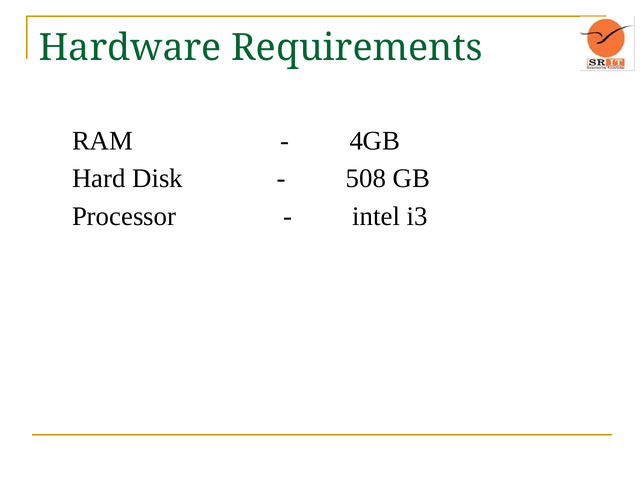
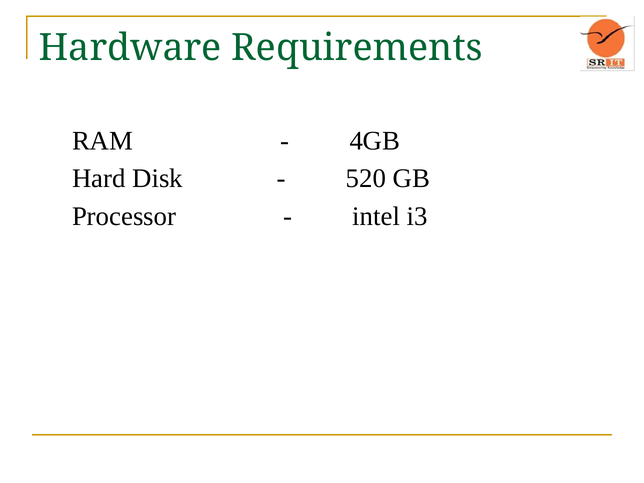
508: 508 -> 520
